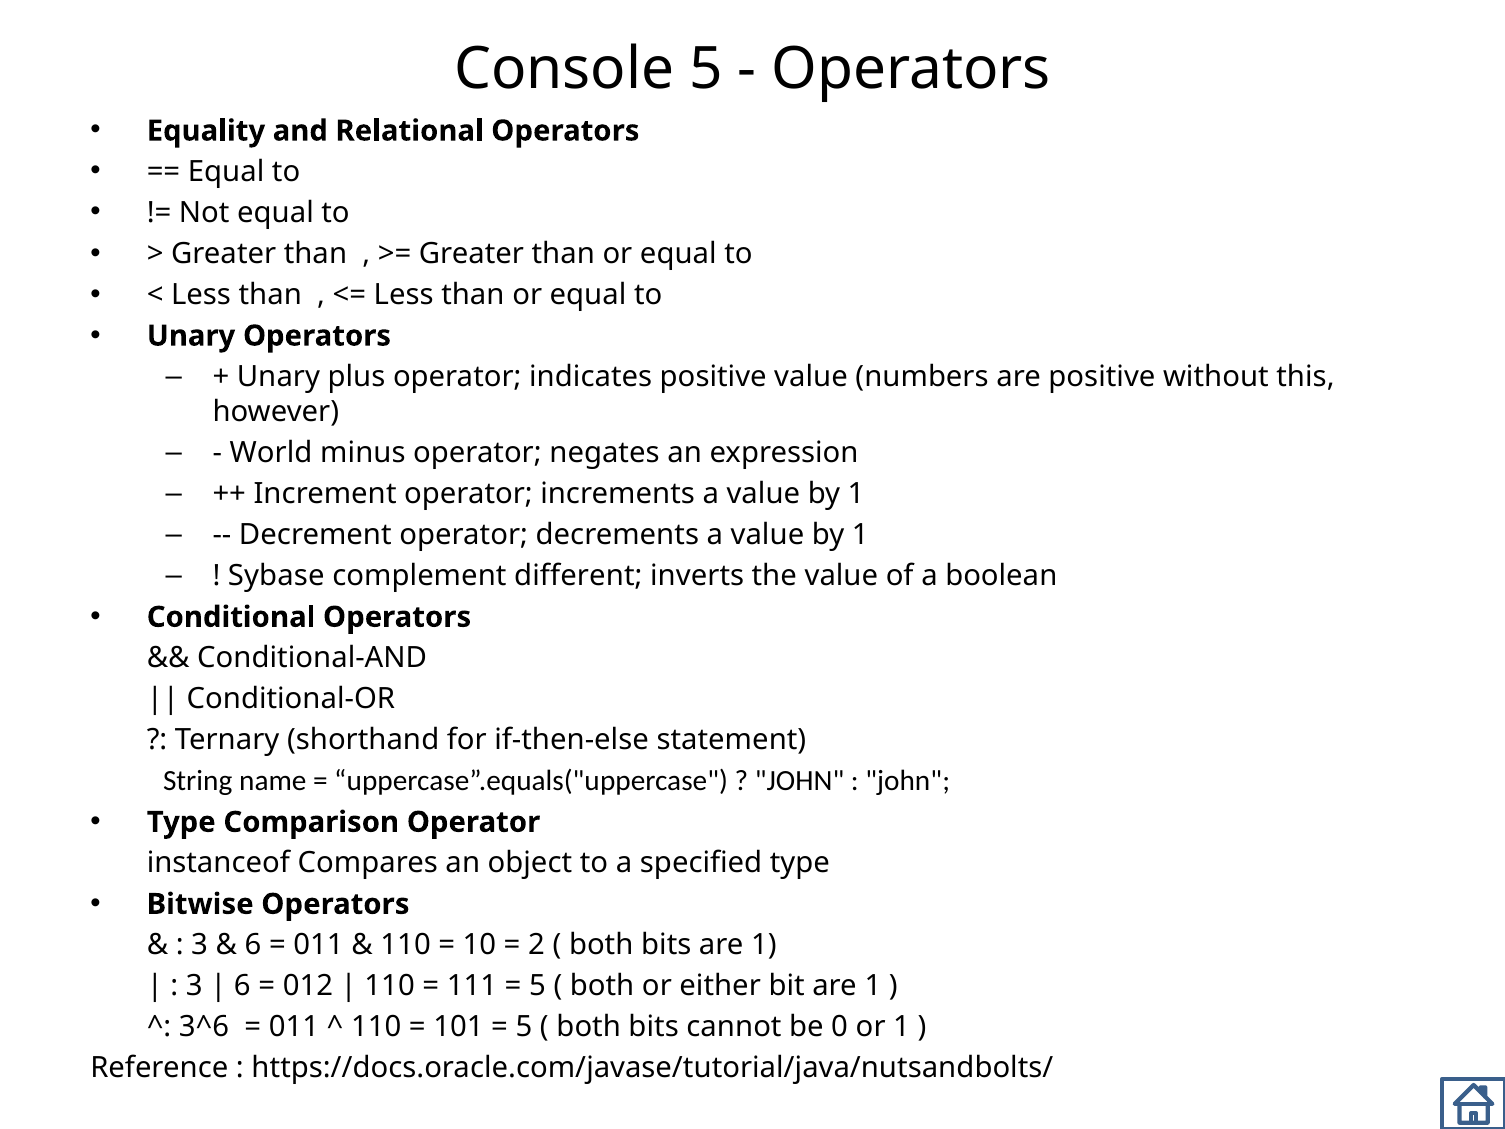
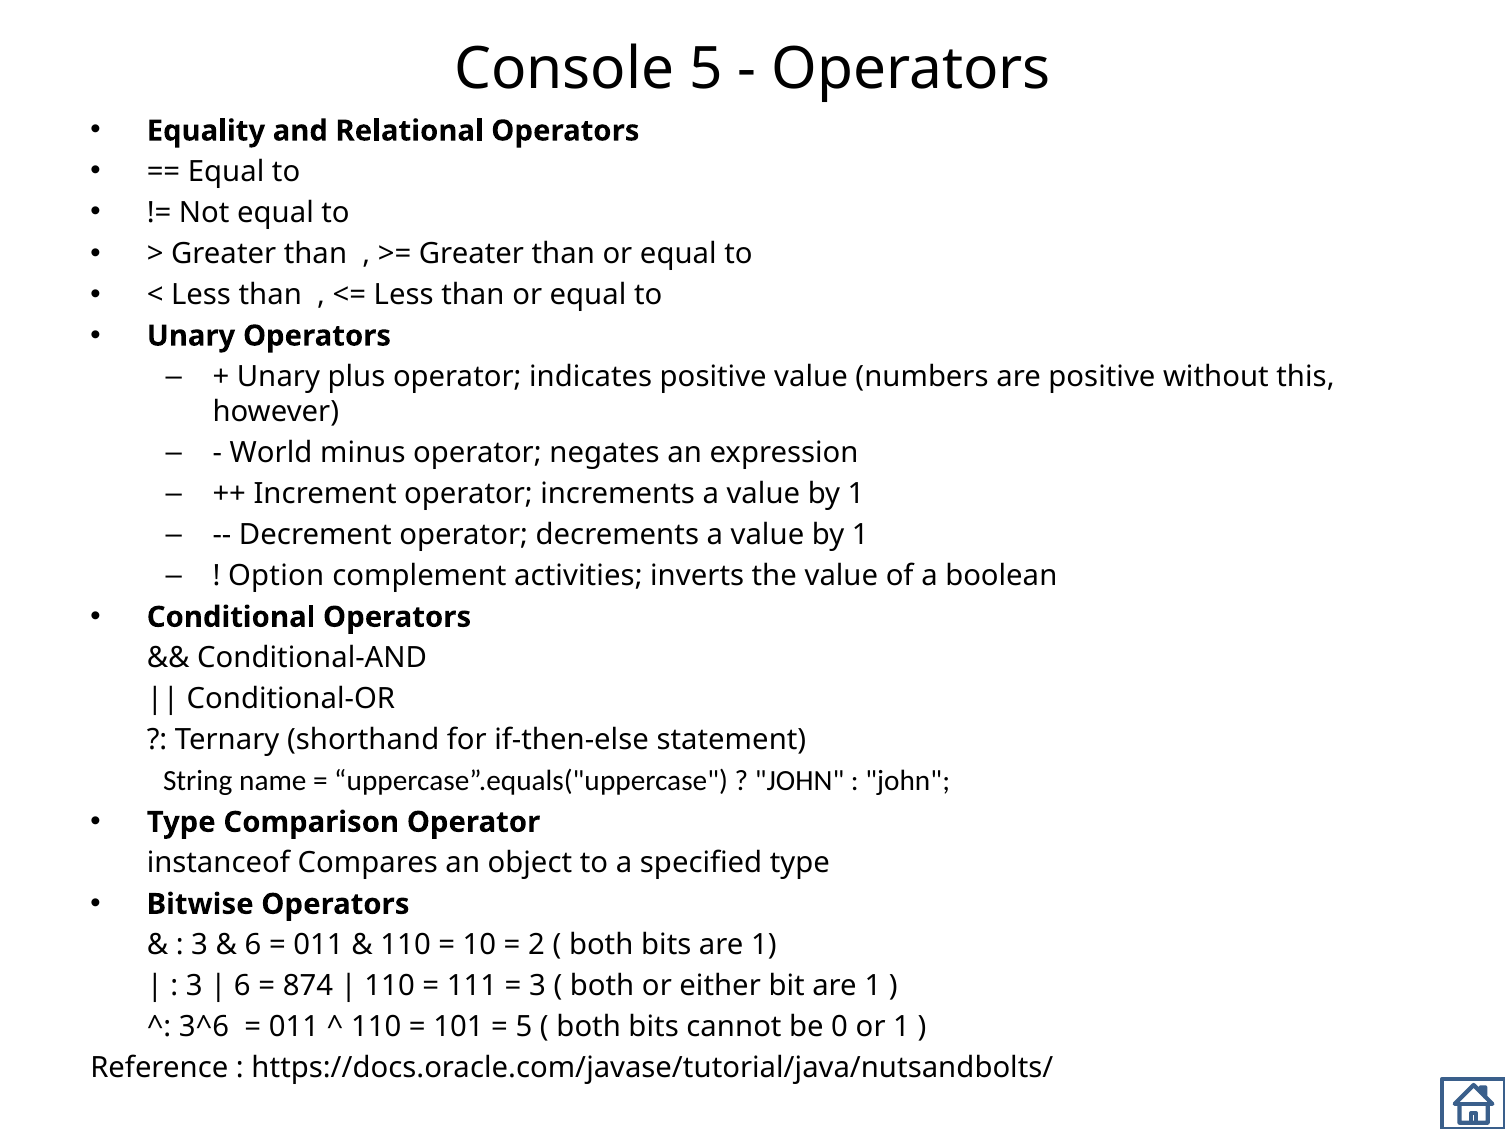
Sybase: Sybase -> Option
different: different -> activities
012: 012 -> 874
5 at (537, 986): 5 -> 3
